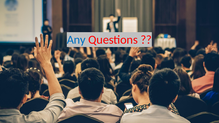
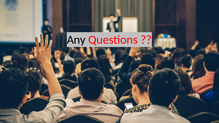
Any at (76, 40) colour: blue -> black
